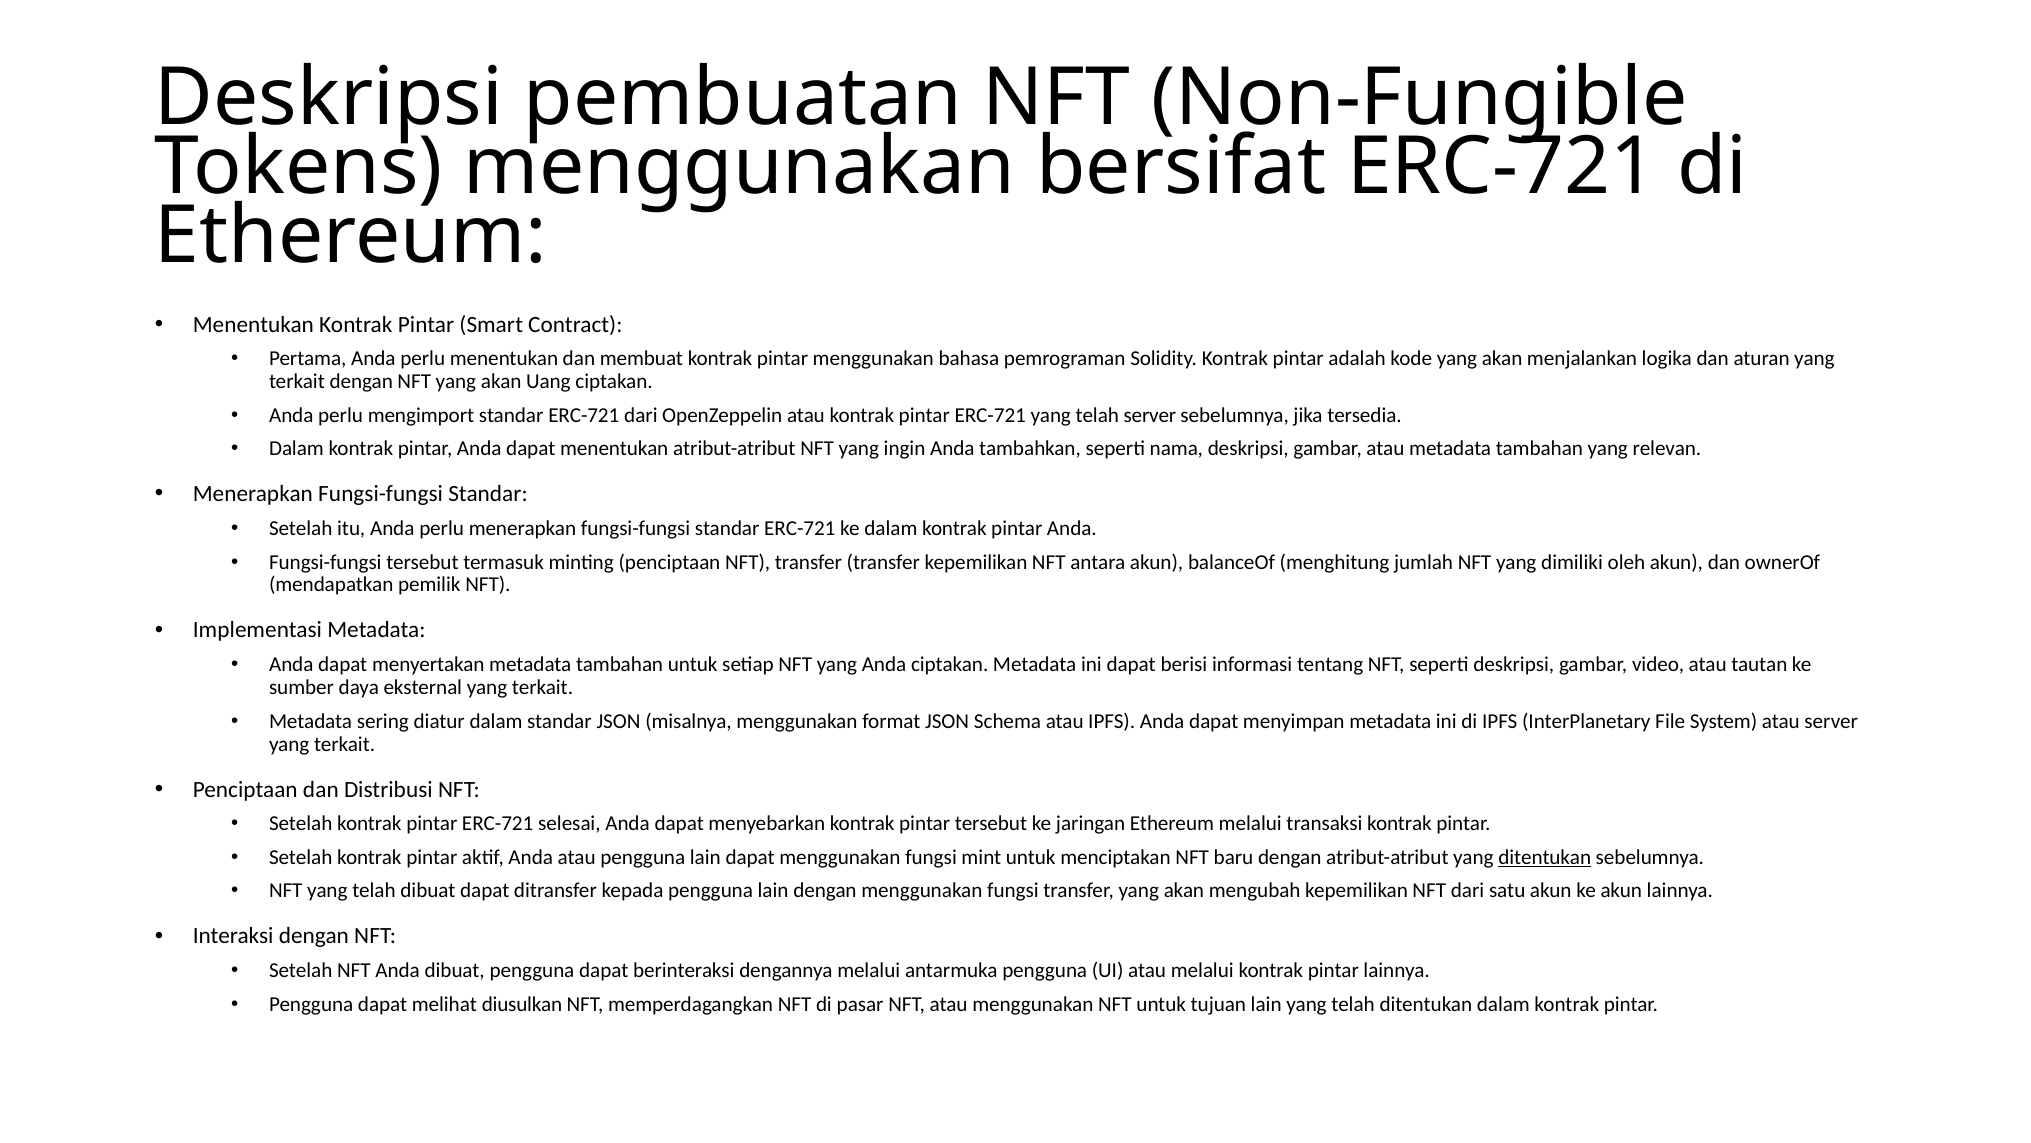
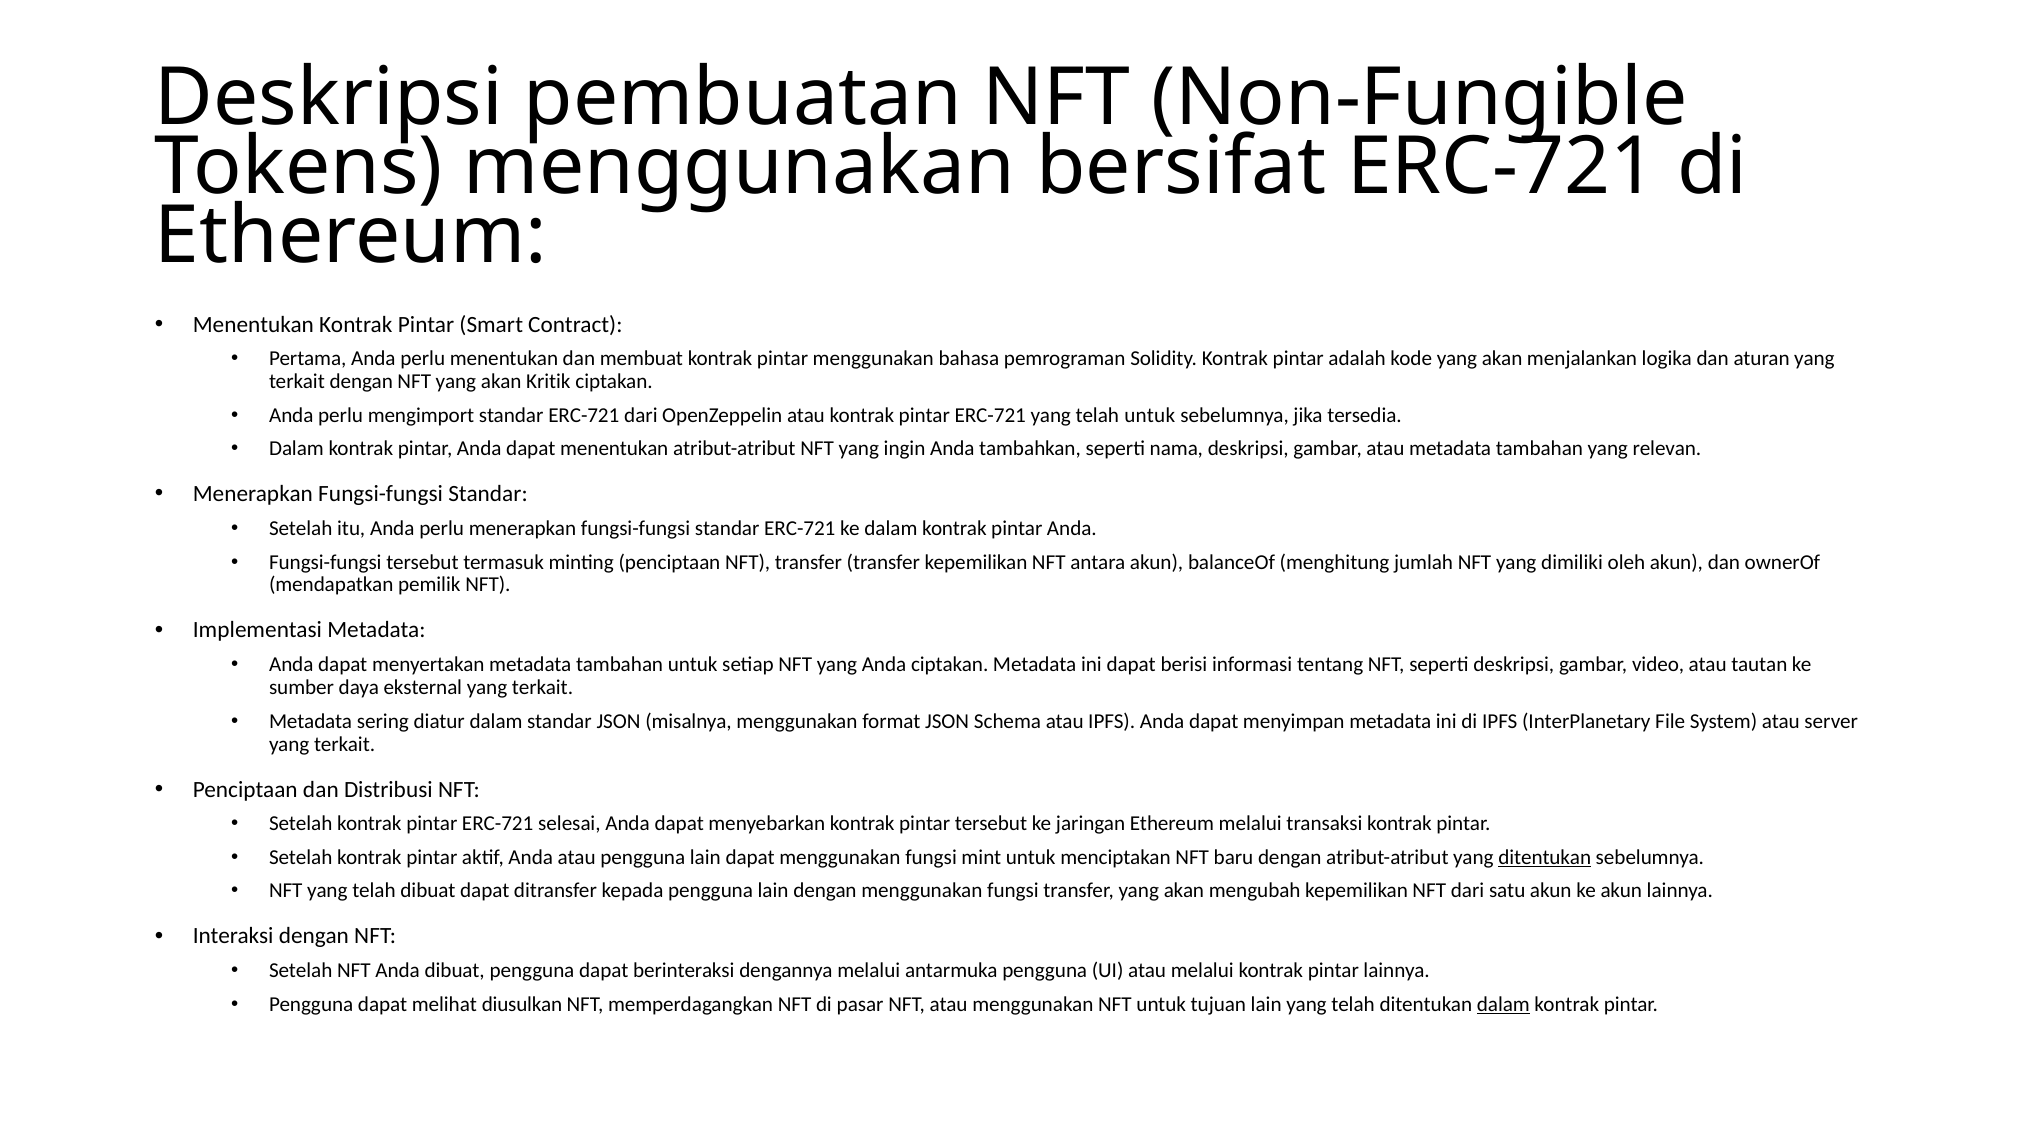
Uang: Uang -> Kritik
telah server: server -> untuk
dalam at (1503, 1004) underline: none -> present
